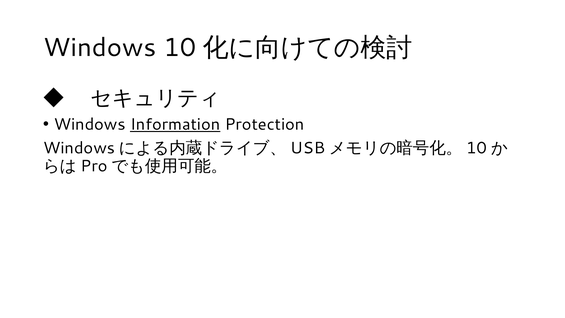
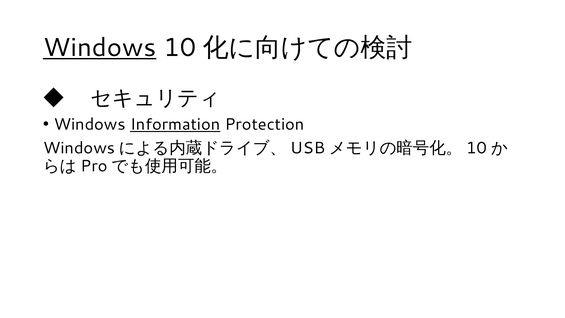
Windows at (100, 47) underline: none -> present
